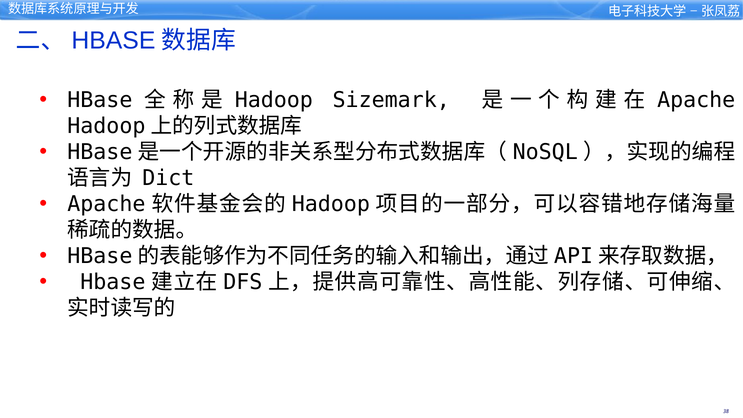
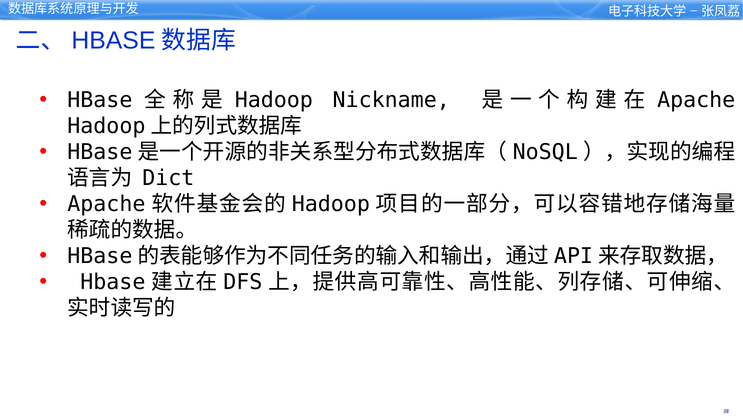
Sizemark: Sizemark -> Nickname
